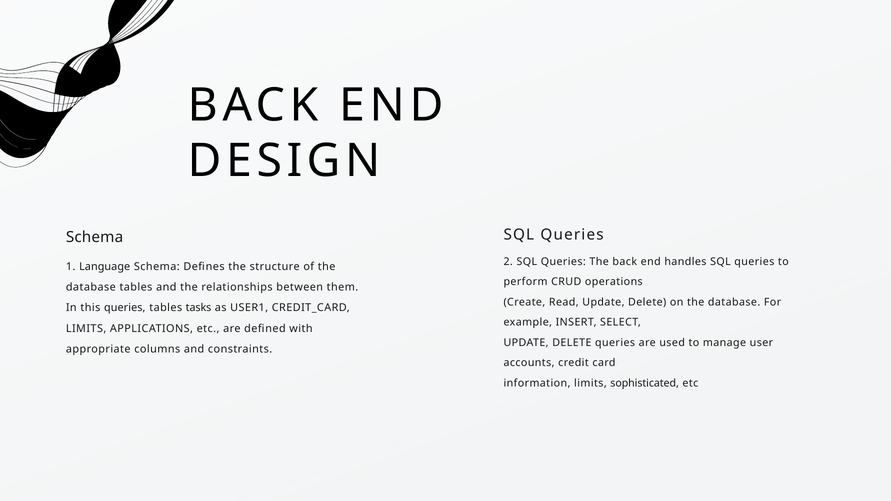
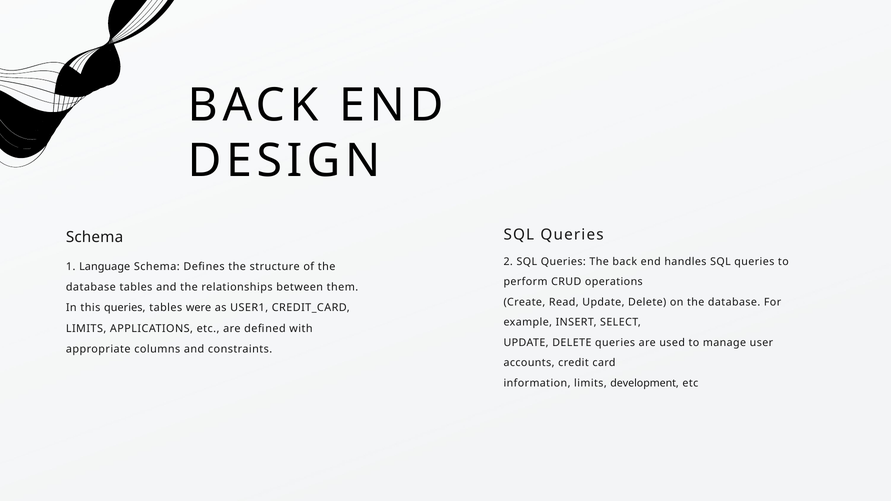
tasks: tasks -> were
sophisticated: sophisticated -> development
